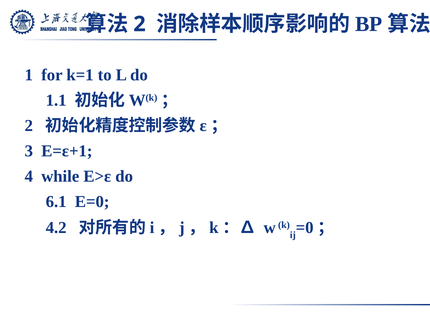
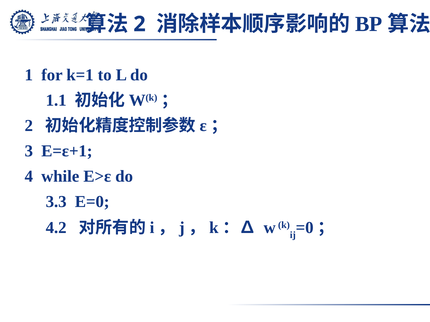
6.1: 6.1 -> 3.3
